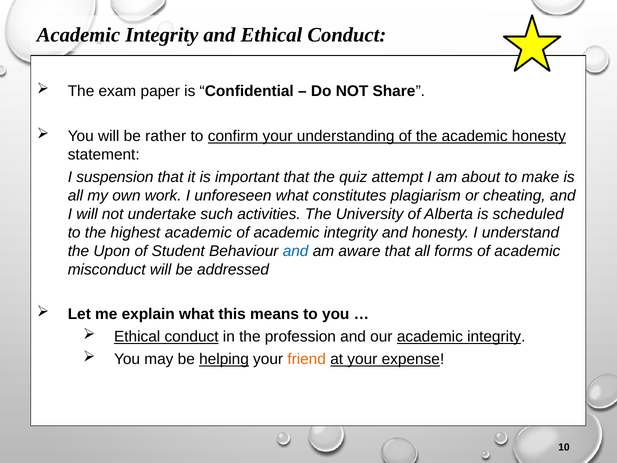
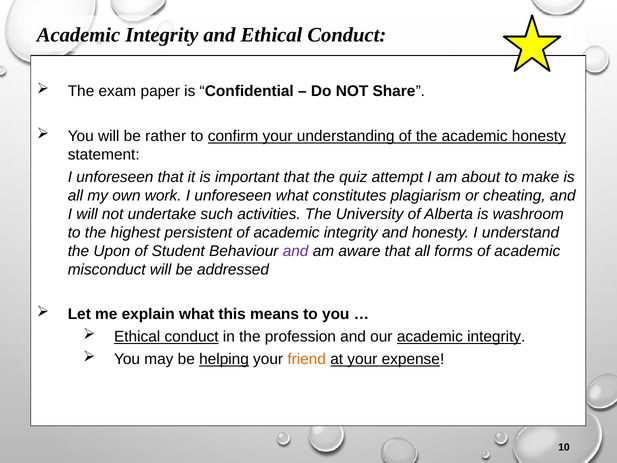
suspension at (115, 177): suspension -> unforeseen
scheduled: scheduled -> washroom
highest academic: academic -> persistent
and at (296, 251) colour: blue -> purple
